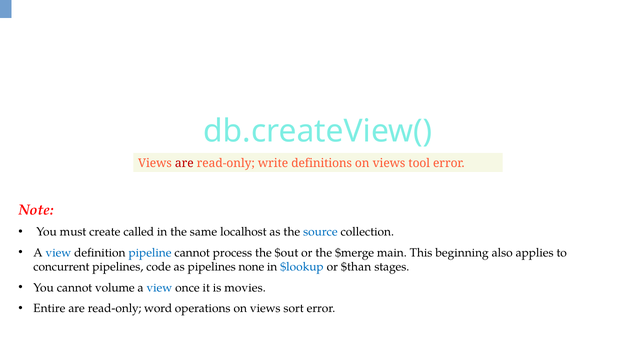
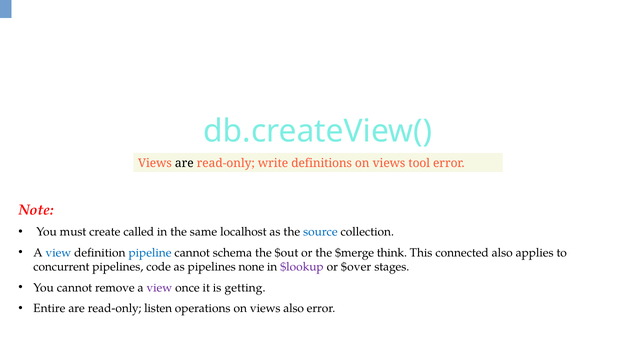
are at (184, 163) colour: red -> black
process: process -> schema
main: main -> think
beginning: beginning -> connected
$lookup colour: blue -> purple
$than: $than -> $over
volume: volume -> remove
view at (159, 287) colour: blue -> purple
movies: movies -> getting
word: word -> listen
views sort: sort -> also
